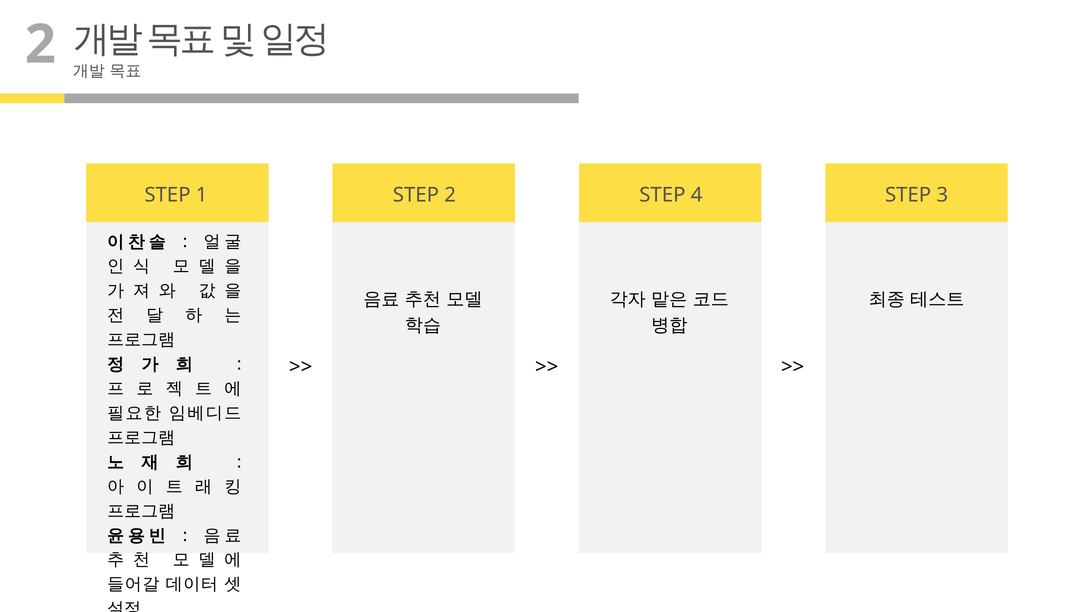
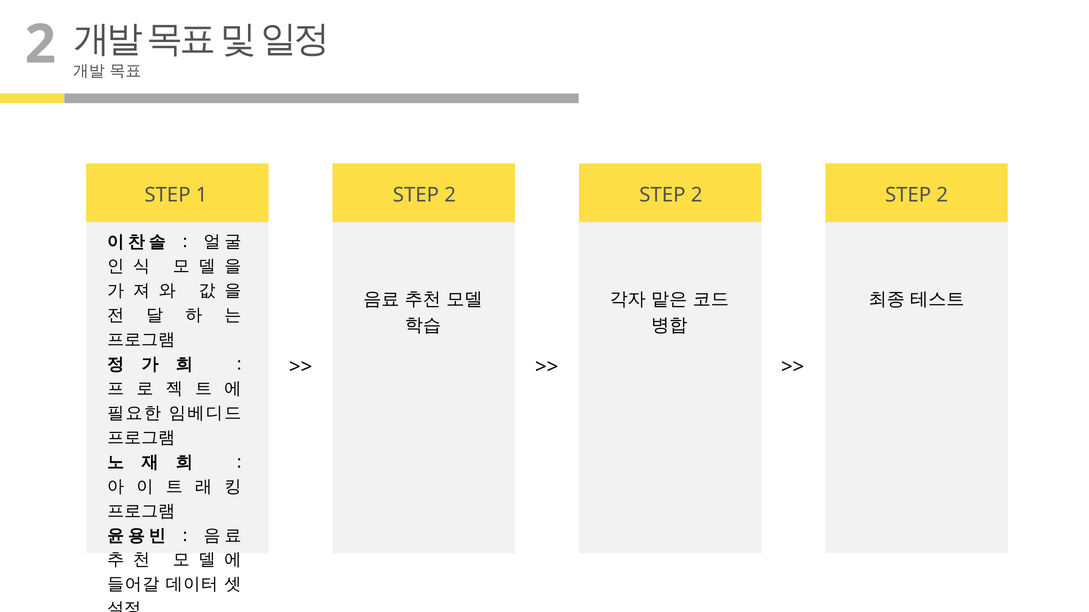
4 at (697, 195): 4 -> 2
3 at (942, 195): 3 -> 2
